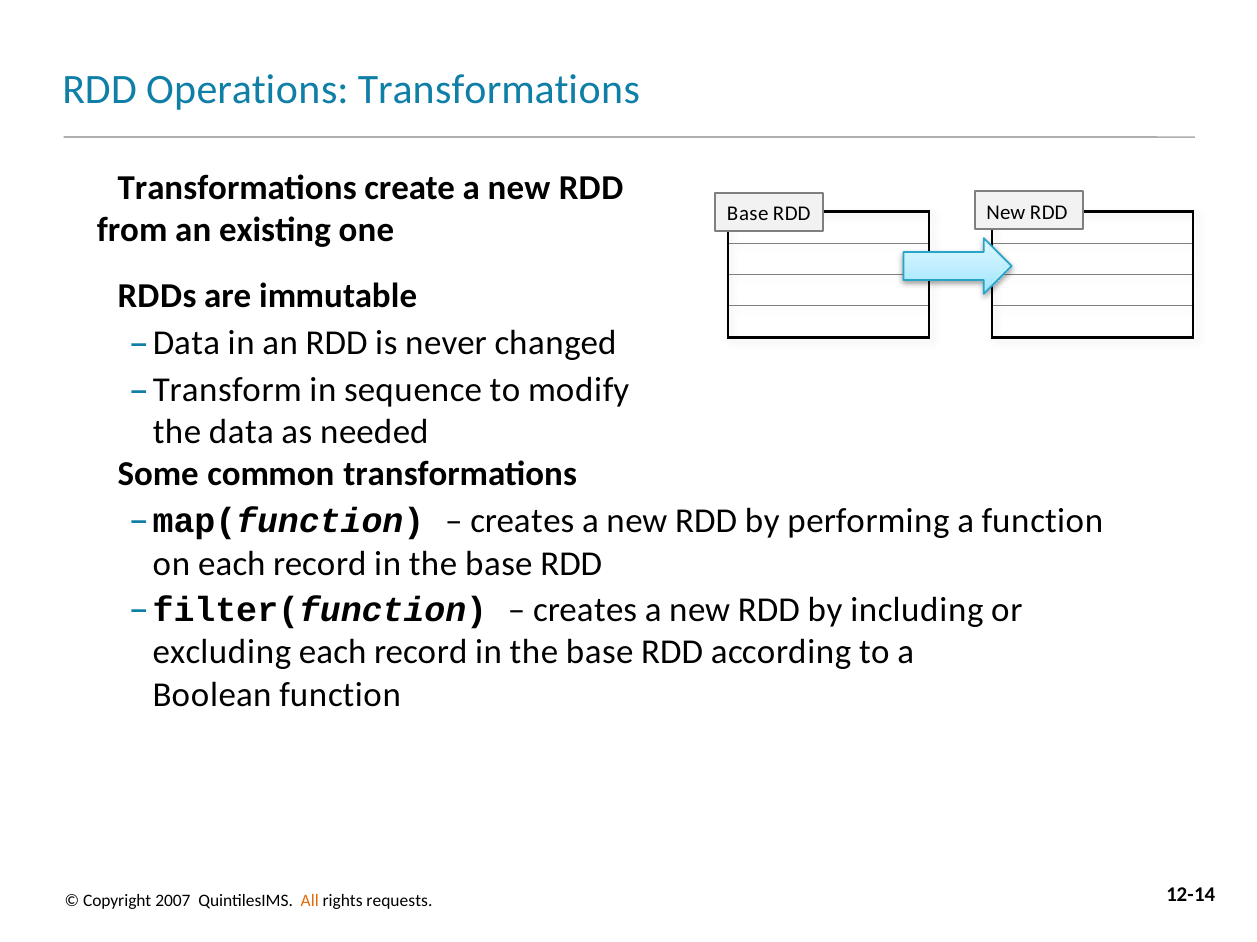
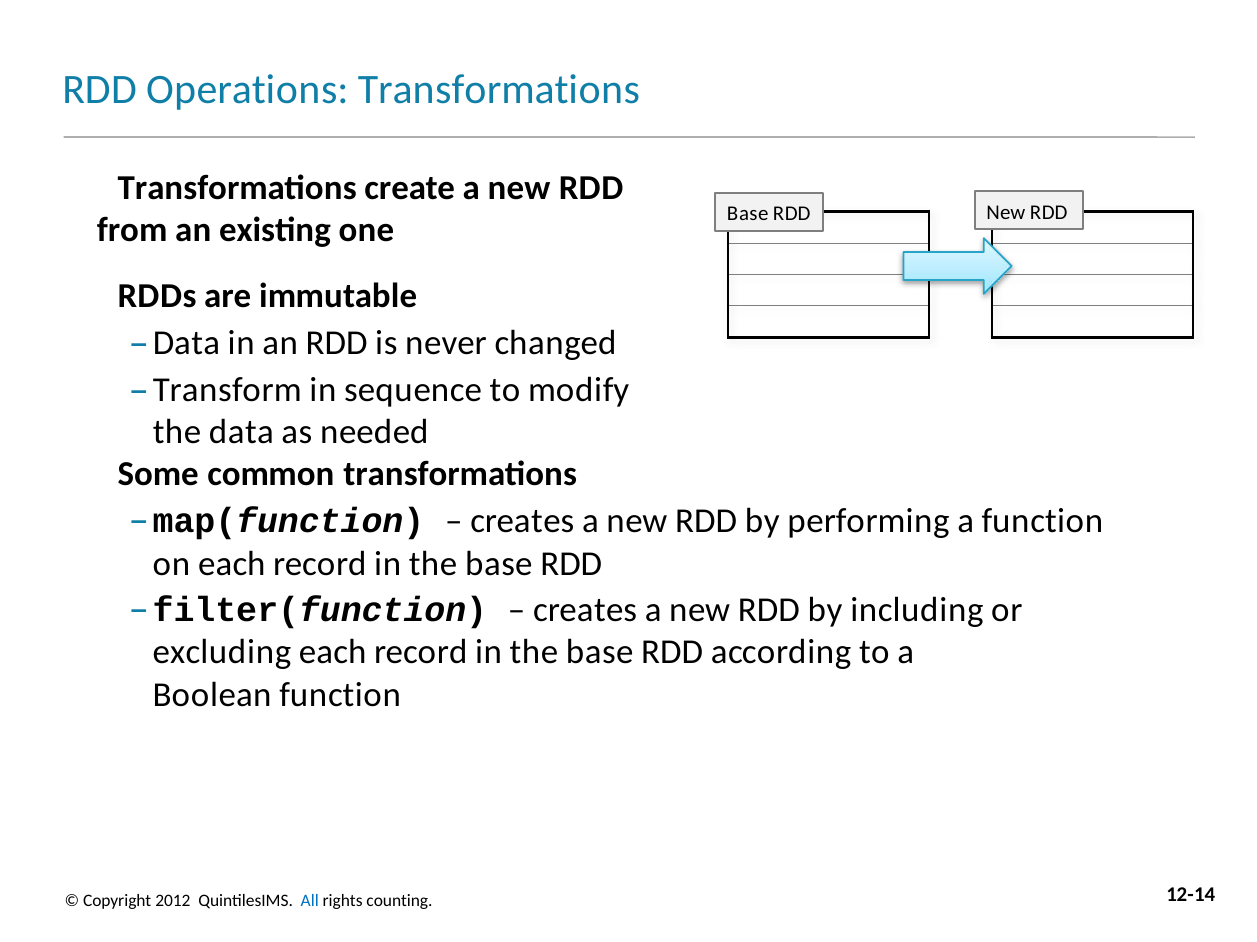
2007: 2007 -> 2012
All colour: orange -> blue
requests: requests -> counting
